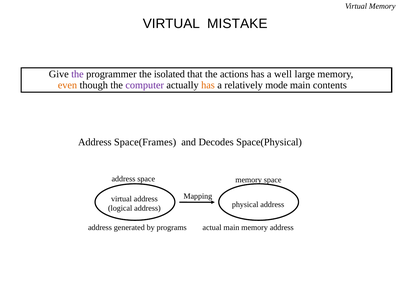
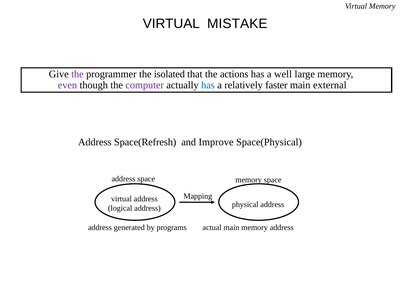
even colour: orange -> purple
has at (208, 85) colour: orange -> blue
mode: mode -> faster
contents: contents -> external
Space(Frames: Space(Frames -> Space(Refresh
Decodes: Decodes -> Improve
